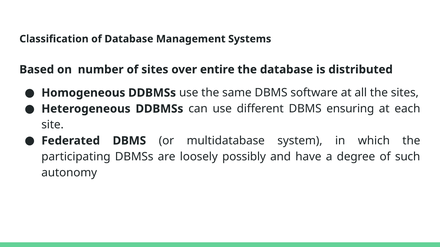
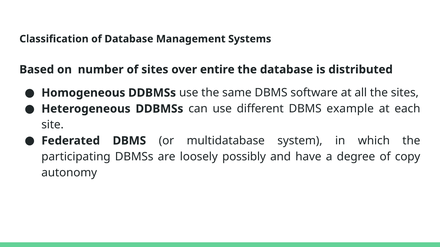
ensuring: ensuring -> example
such: such -> copy
